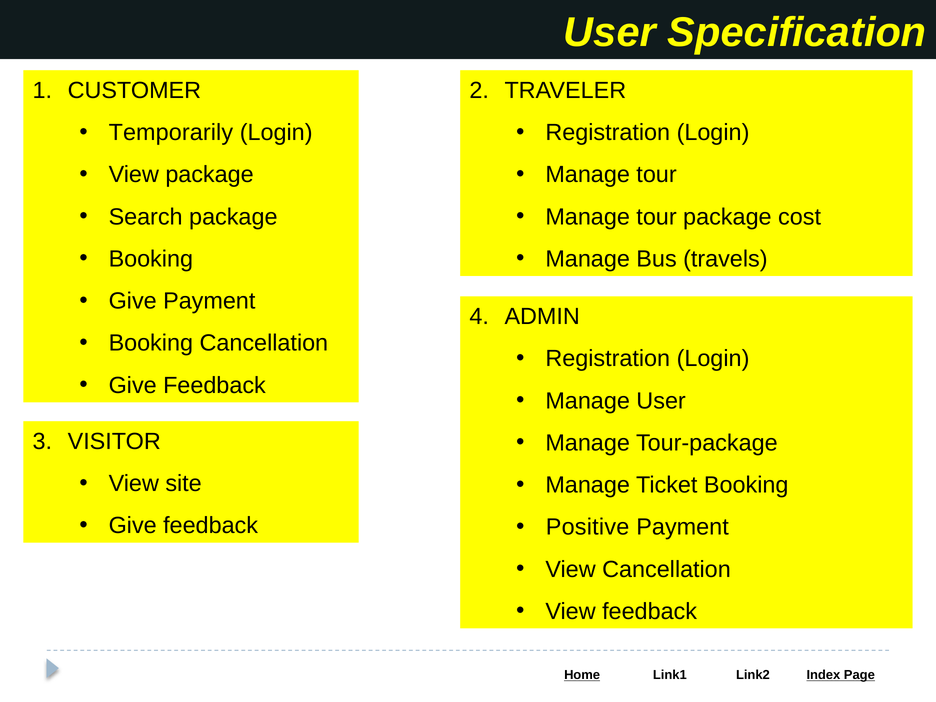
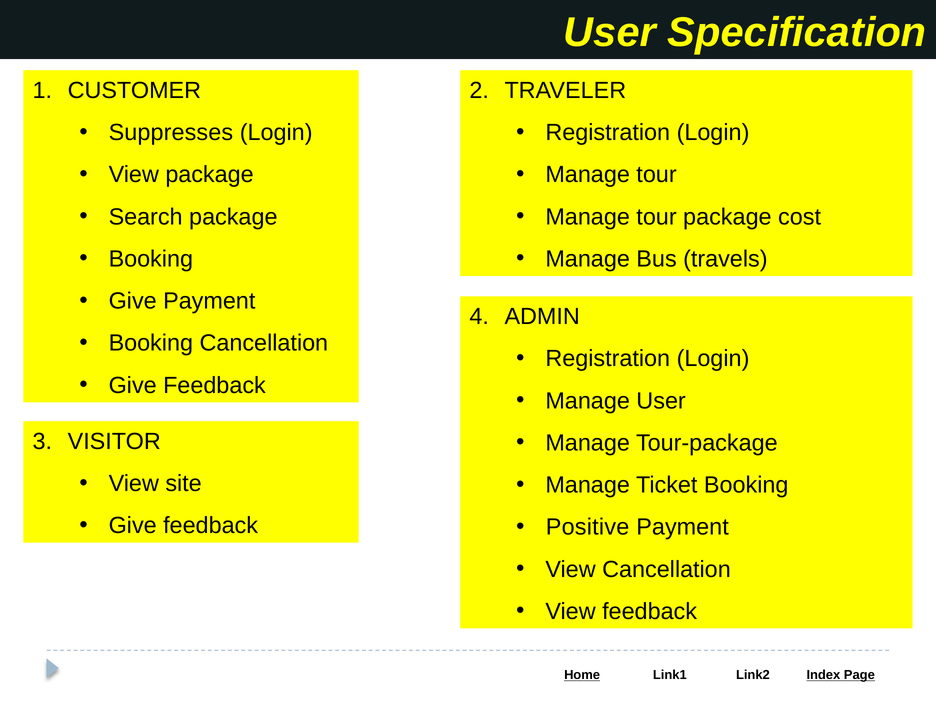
Temporarily: Temporarily -> Suppresses
